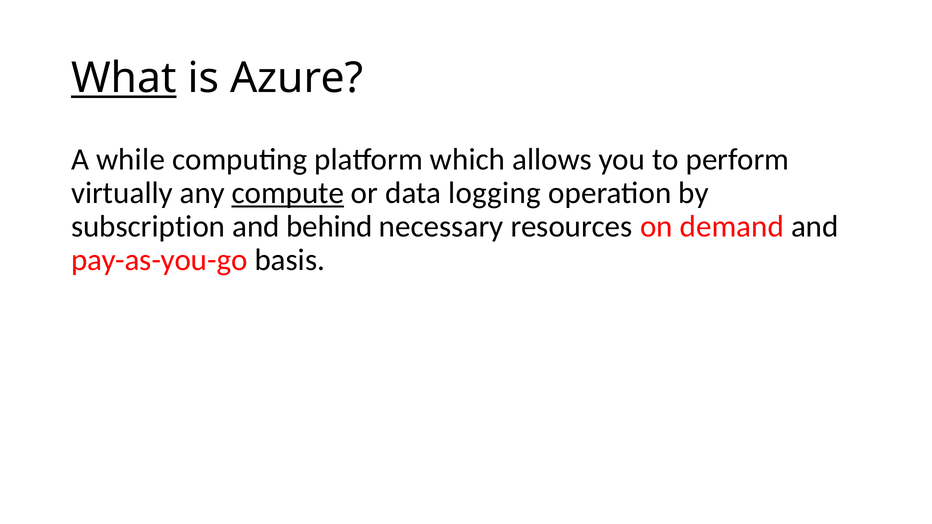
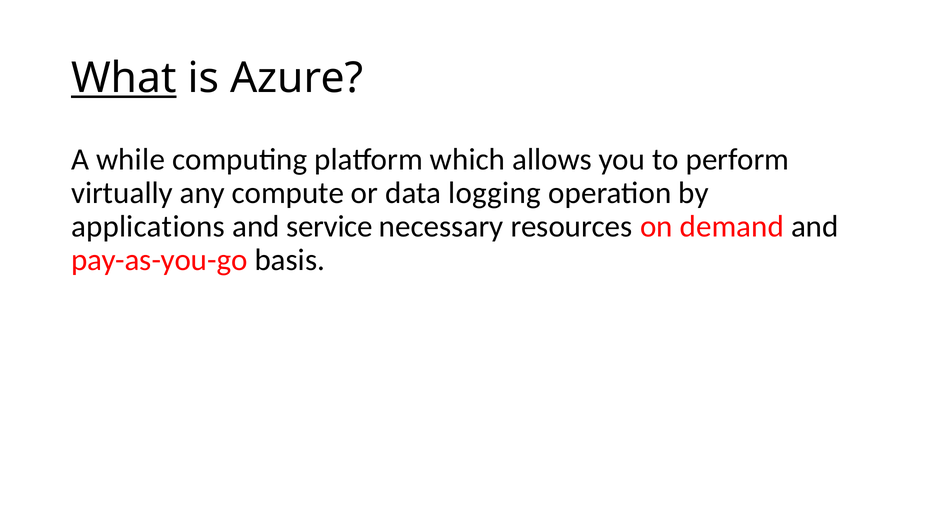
compute underline: present -> none
subscription: subscription -> applications
behind: behind -> service
